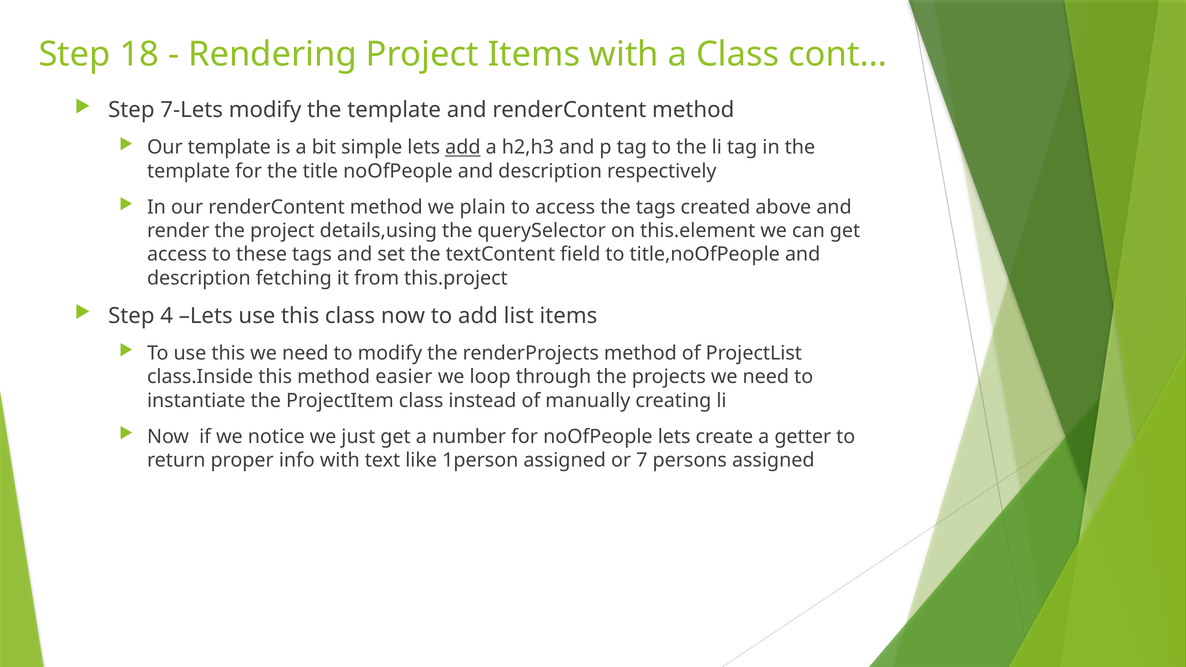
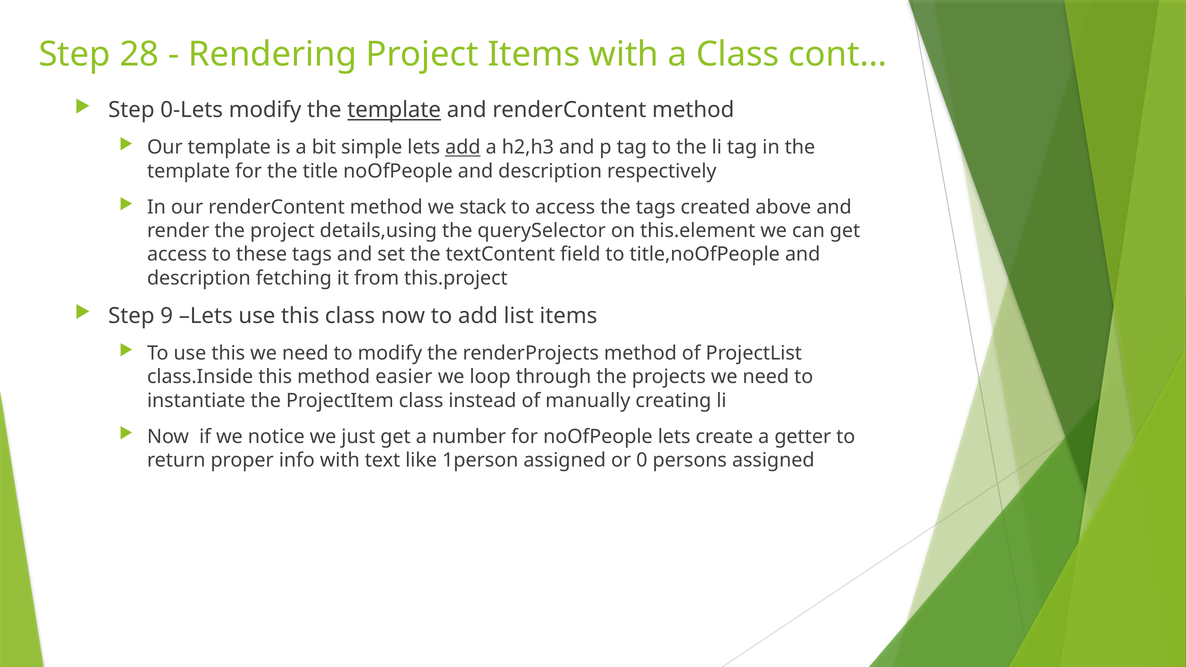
18: 18 -> 28
7-Lets: 7-Lets -> 0-Lets
template at (394, 110) underline: none -> present
plain: plain -> stack
4: 4 -> 9
7: 7 -> 0
